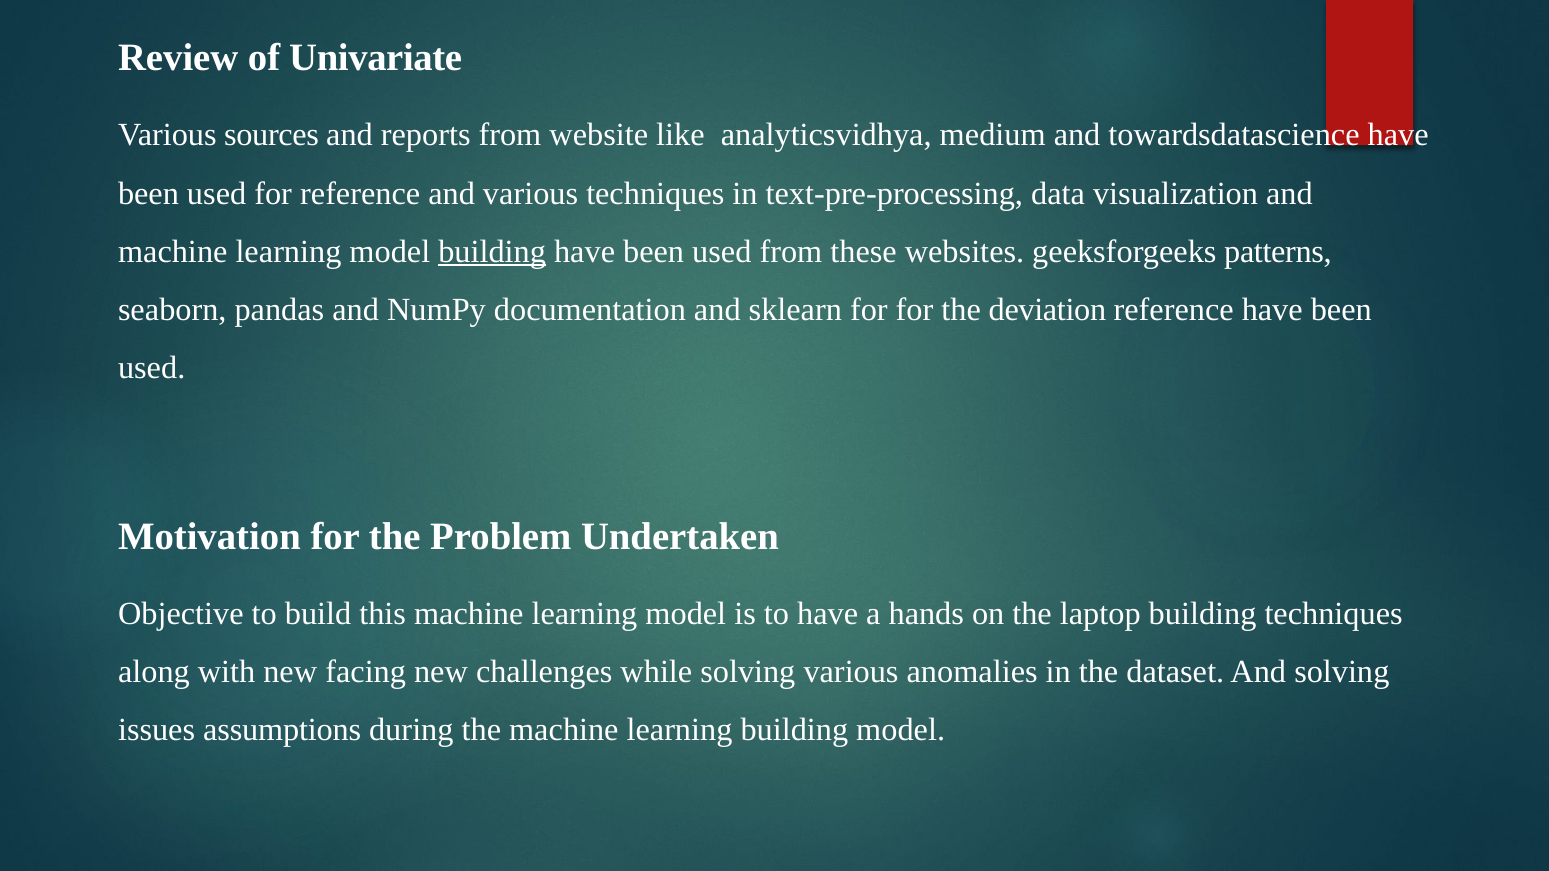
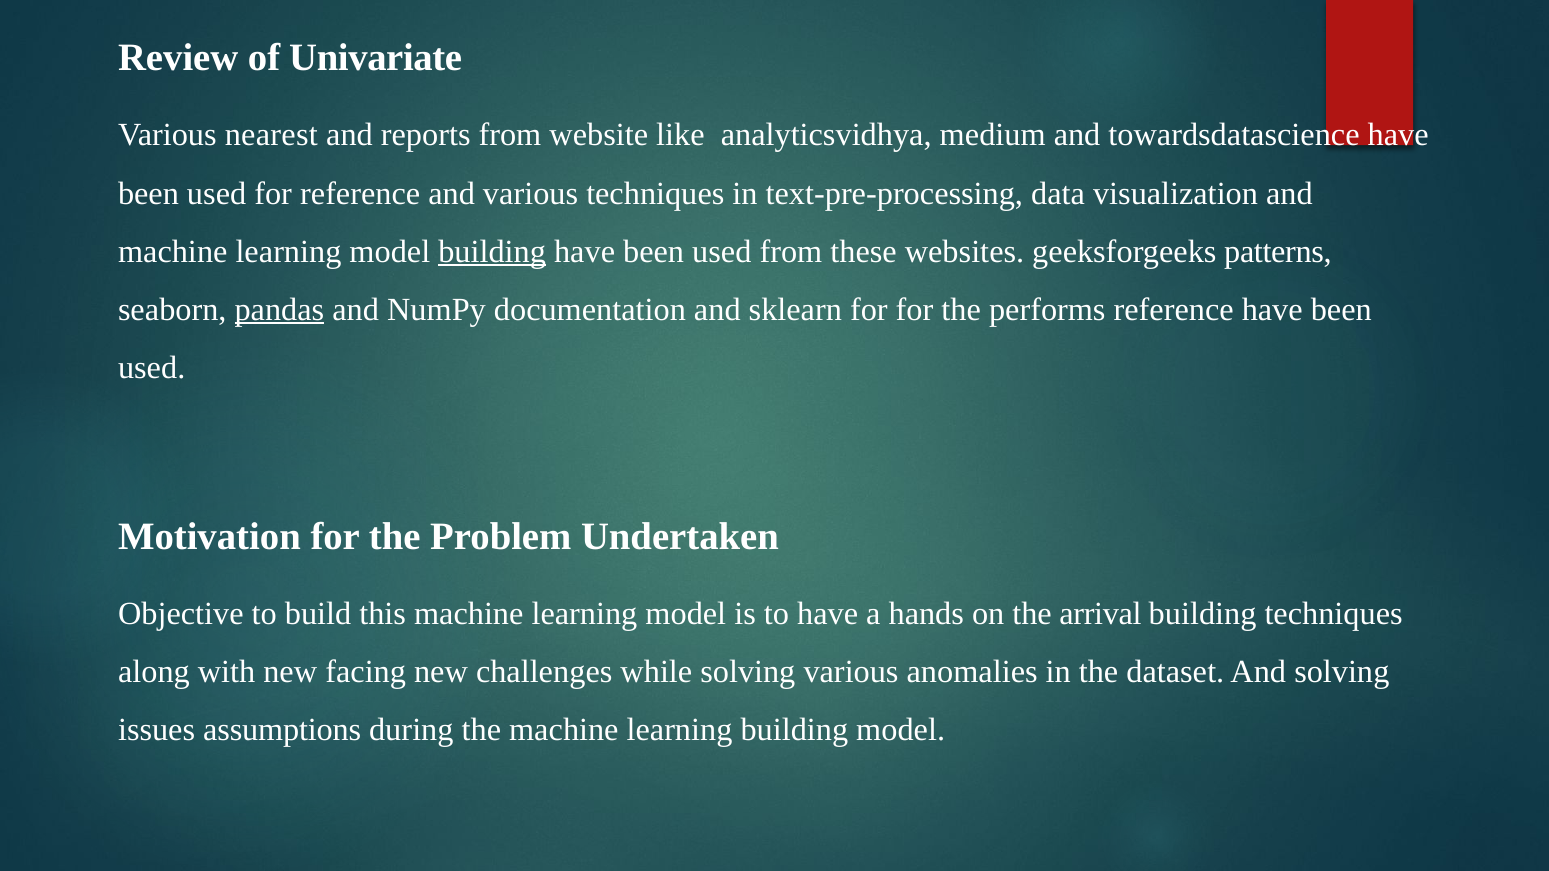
sources: sources -> nearest
pandas underline: none -> present
deviation: deviation -> performs
laptop: laptop -> arrival
